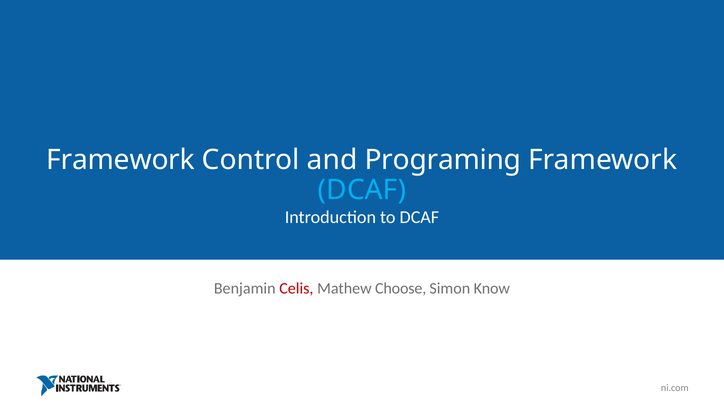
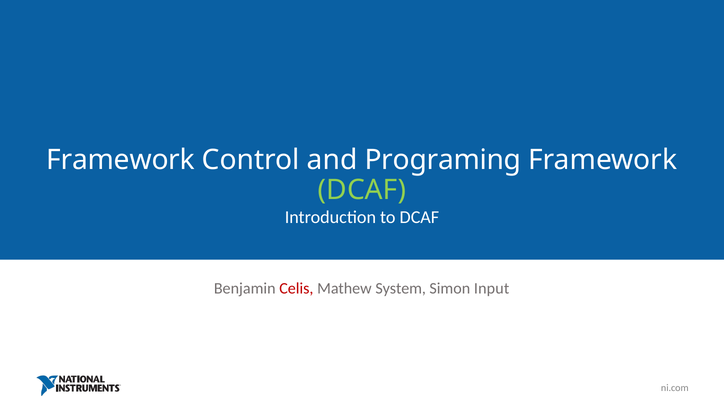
DCAF at (362, 190) colour: light blue -> light green
Choose: Choose -> System
Know: Know -> Input
